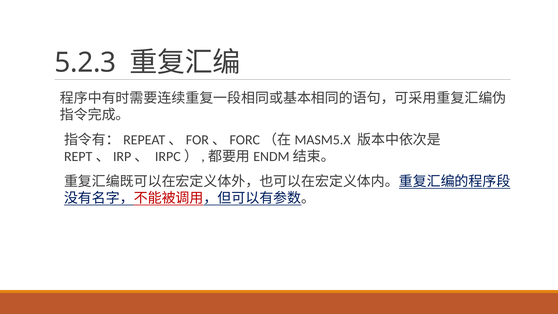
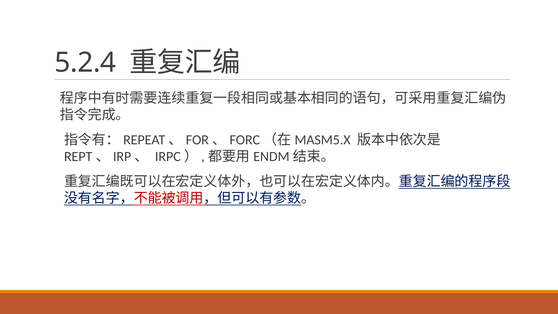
5.2.3: 5.2.3 -> 5.2.4
